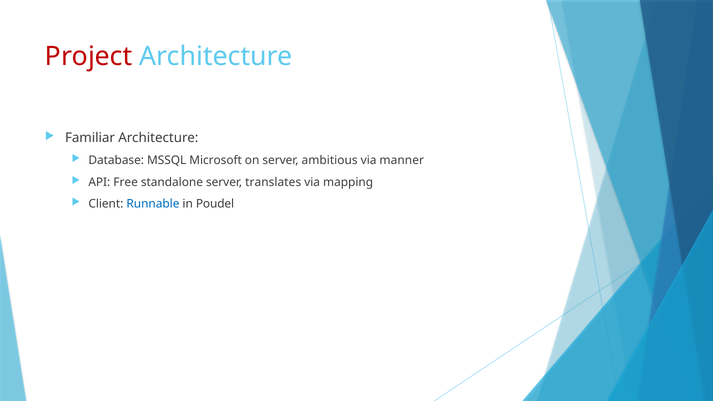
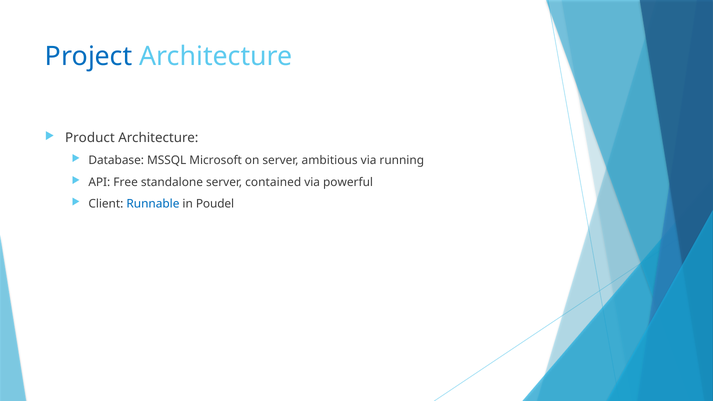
Project colour: red -> blue
Familiar: Familiar -> Product
manner: manner -> running
translates: translates -> contained
mapping: mapping -> powerful
